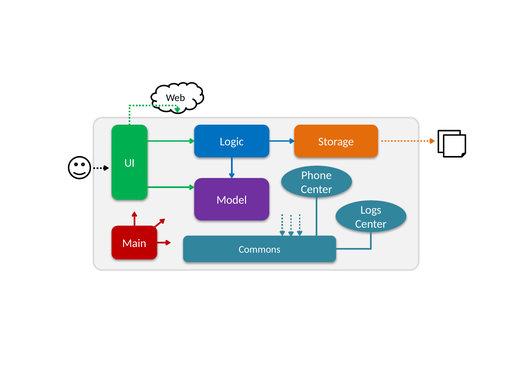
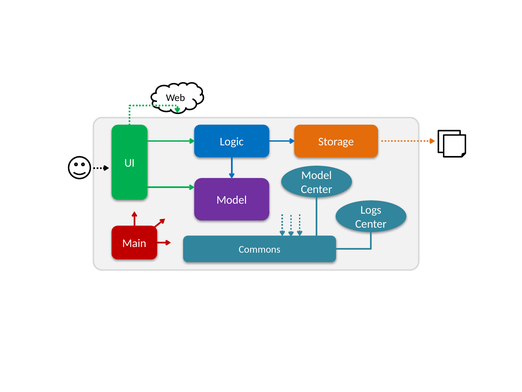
Phone at (316, 175): Phone -> Model
